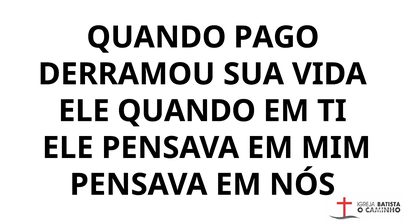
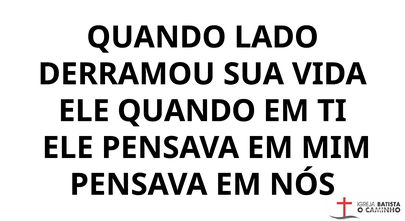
PAGO: PAGO -> LADO
